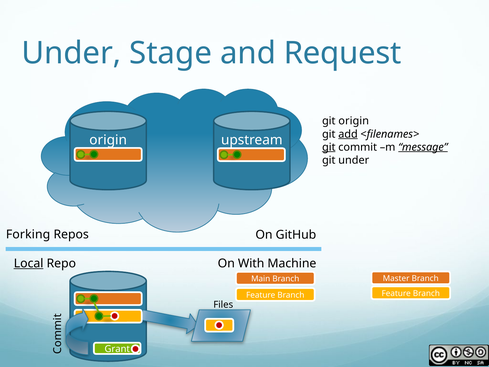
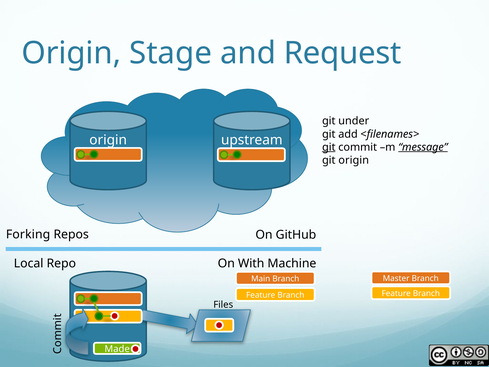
Under at (71, 53): Under -> Origin
git origin: origin -> under
add underline: present -> none
git under: under -> origin
Local underline: present -> none
Grant: Grant -> Made
